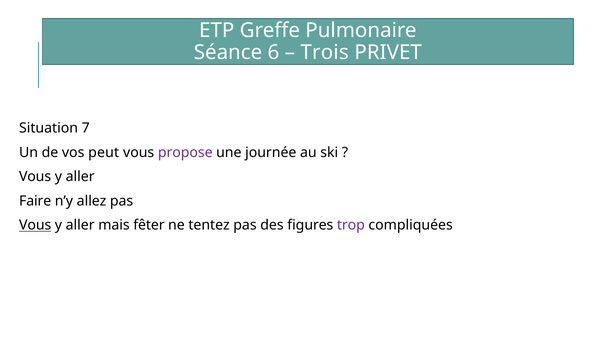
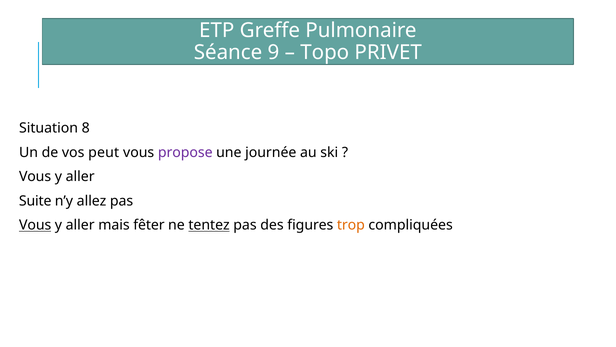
6: 6 -> 9
Trois: Trois -> Topo
7: 7 -> 8
Faire: Faire -> Suite
tentez underline: none -> present
trop colour: purple -> orange
